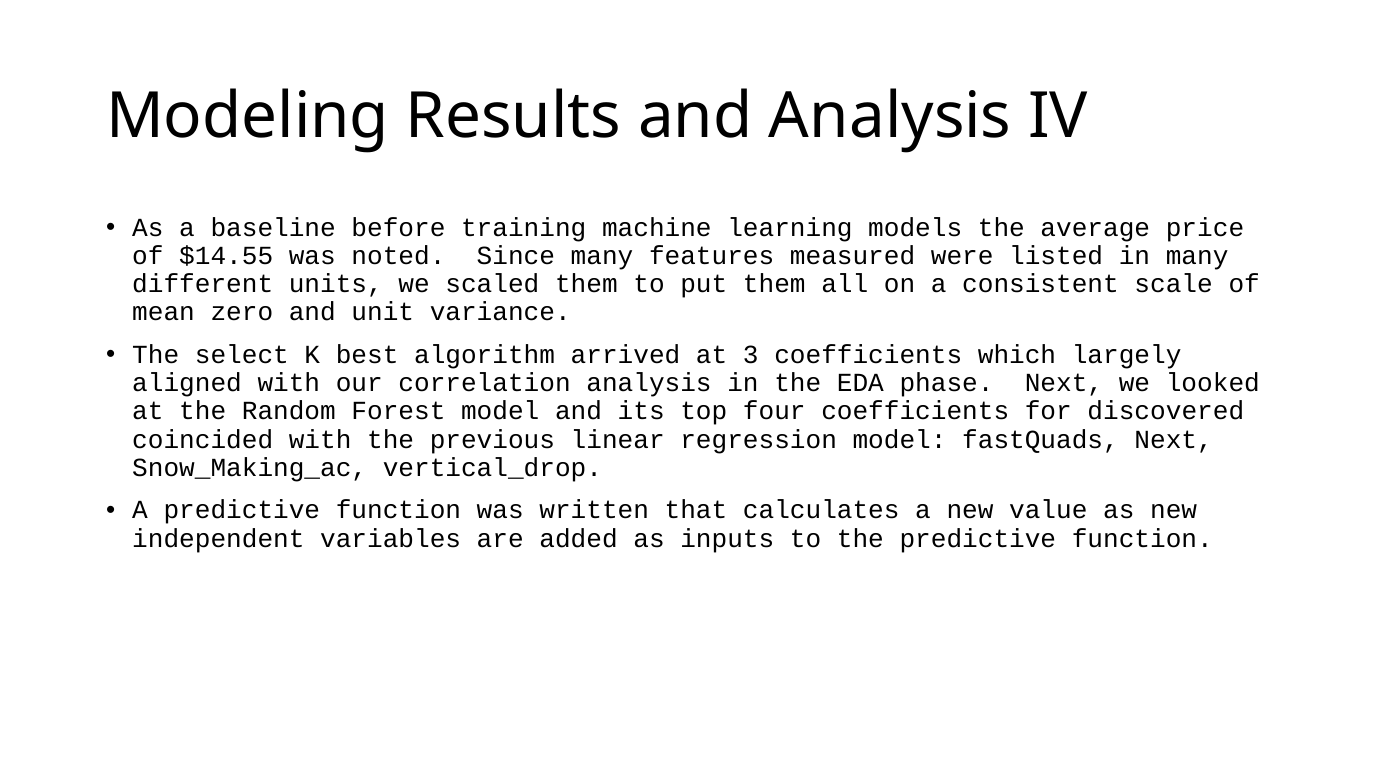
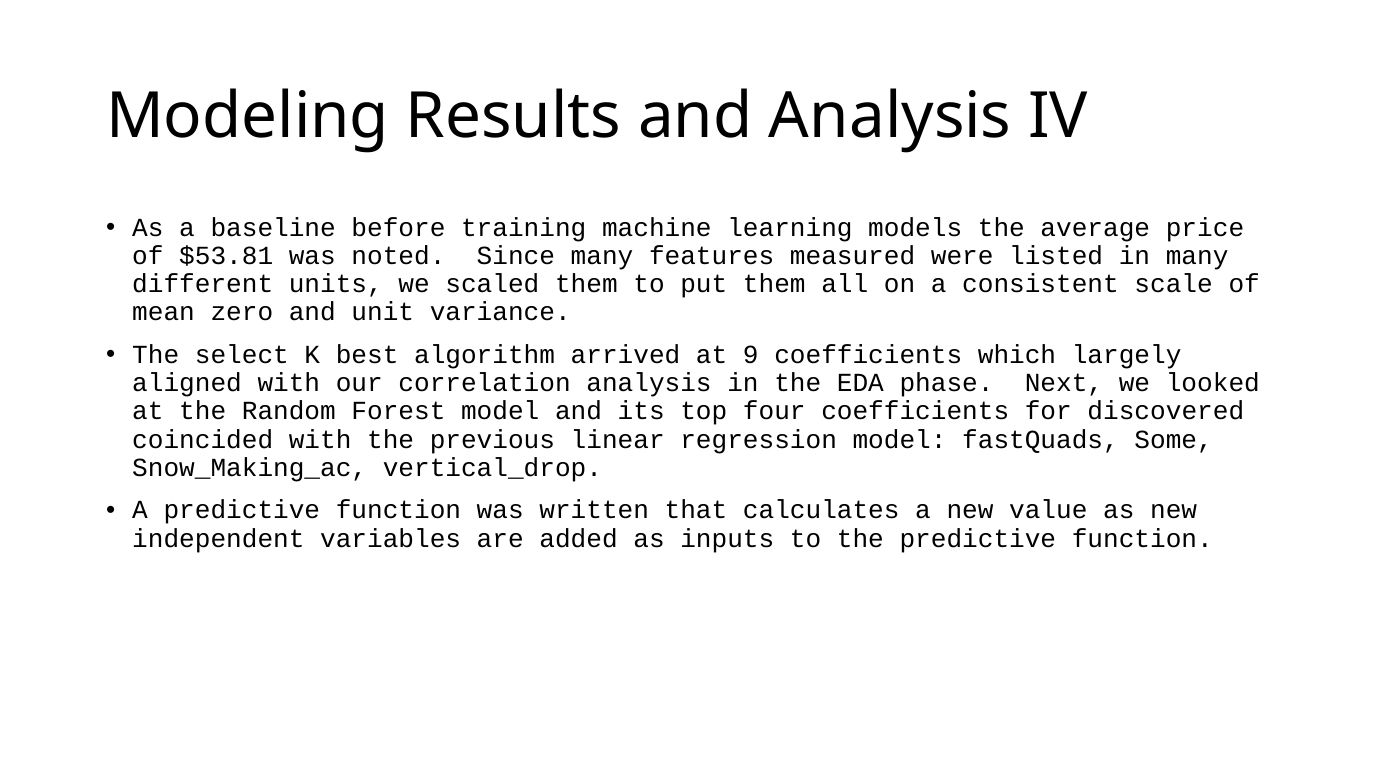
$14.55: $14.55 -> $53.81
3: 3 -> 9
fastQuads Next: Next -> Some
